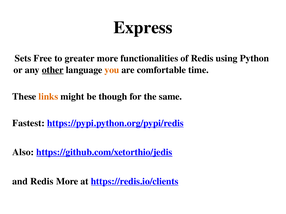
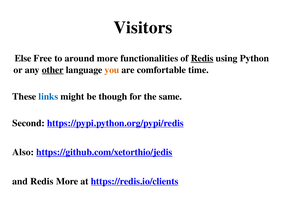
Express: Express -> Visitors
Sets: Sets -> Else
greater: greater -> around
Redis at (202, 59) underline: none -> present
links colour: orange -> blue
Fastest: Fastest -> Second
